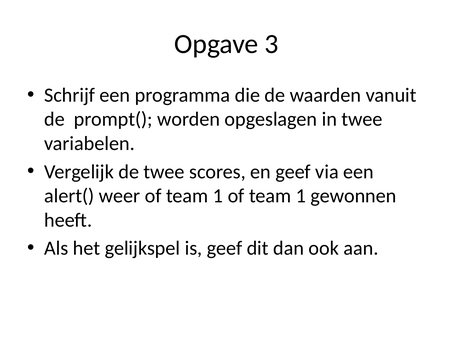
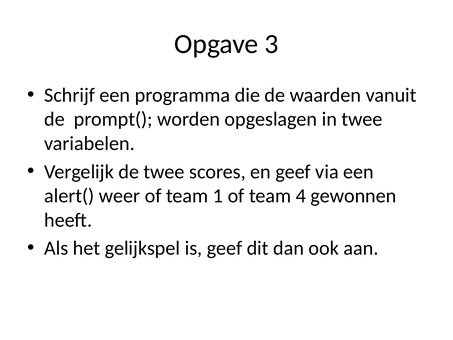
1 of team 1: 1 -> 4
